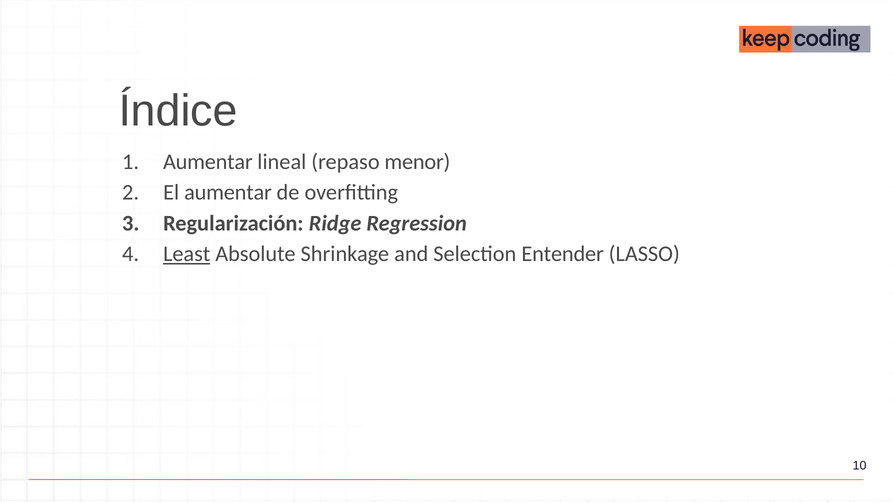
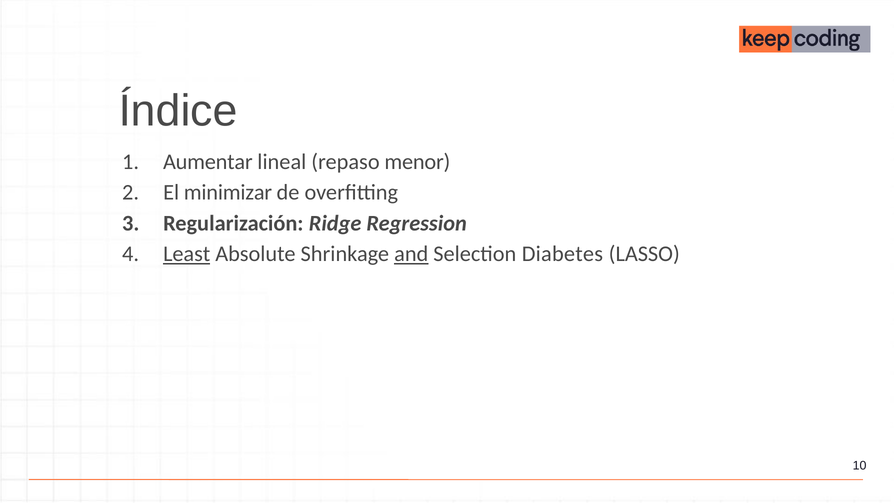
El aumentar: aumentar -> minimizar
and underline: none -> present
Entender: Entender -> Diabetes
